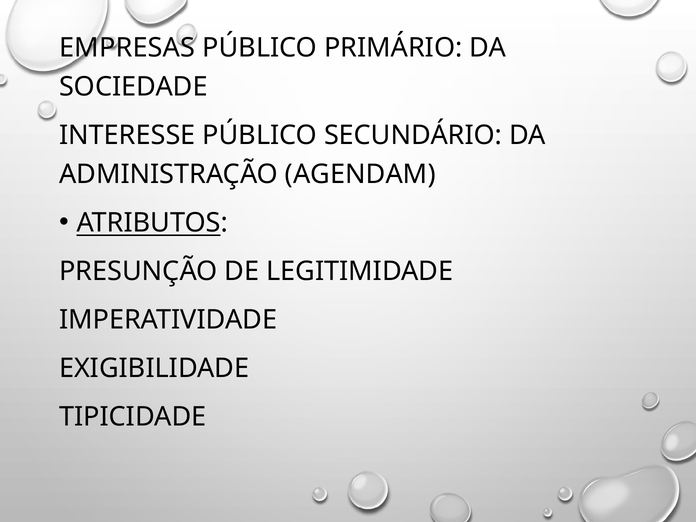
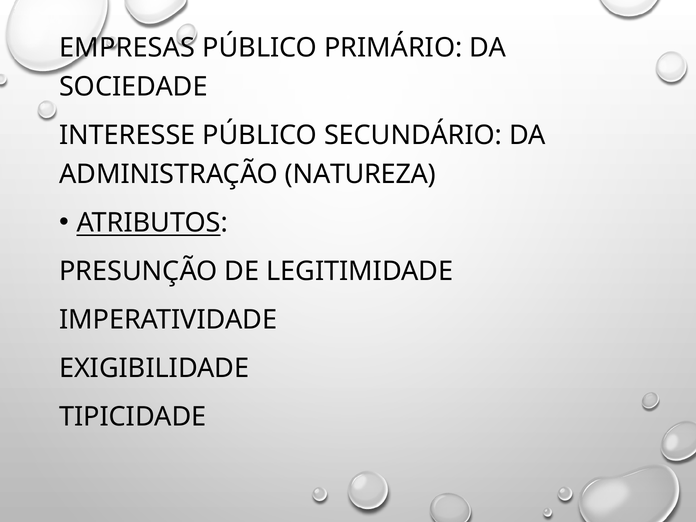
AGENDAM: AGENDAM -> NATUREZA
